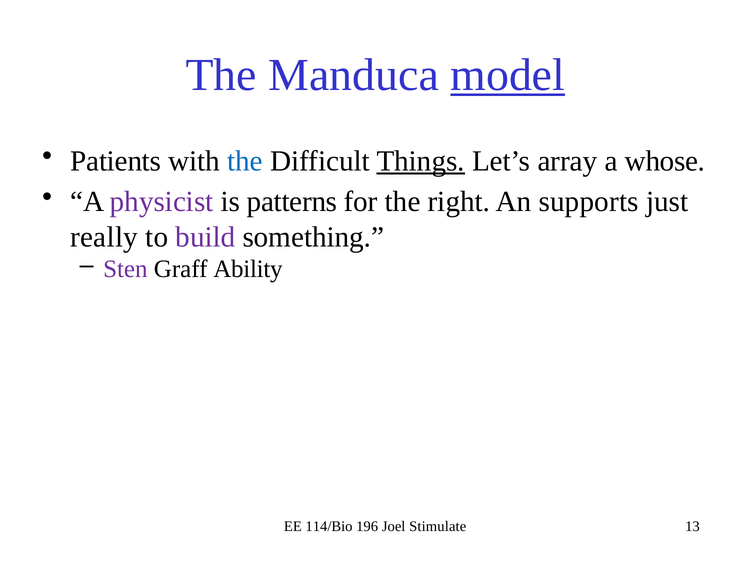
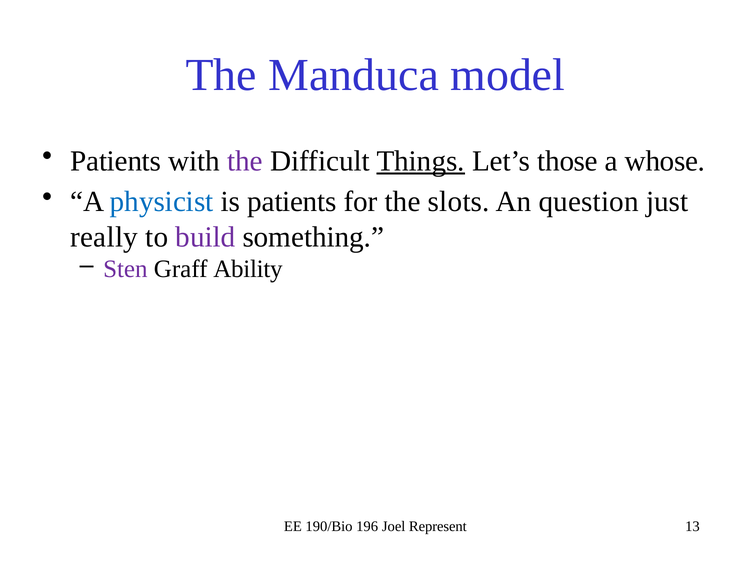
model underline: present -> none
the at (245, 161) colour: blue -> purple
array: array -> those
physicist colour: purple -> blue
is patterns: patterns -> patients
right: right -> slots
supports: supports -> question
114/Bio: 114/Bio -> 190/Bio
Stimulate: Stimulate -> Represent
